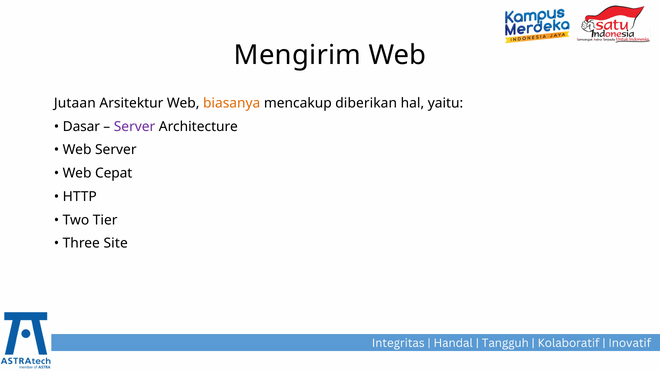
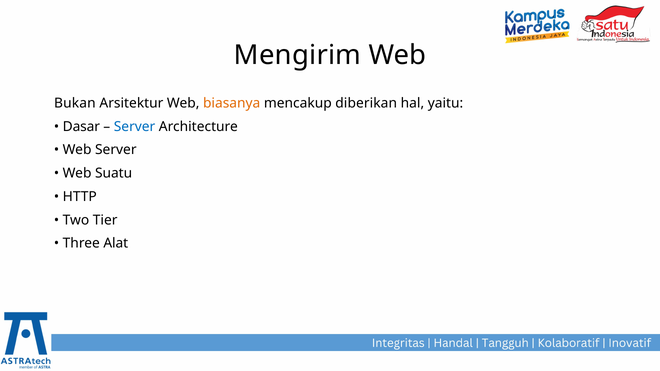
Jutaan: Jutaan -> Bukan
Server at (135, 127) colour: purple -> blue
Cepat: Cepat -> Suatu
Site: Site -> Alat
